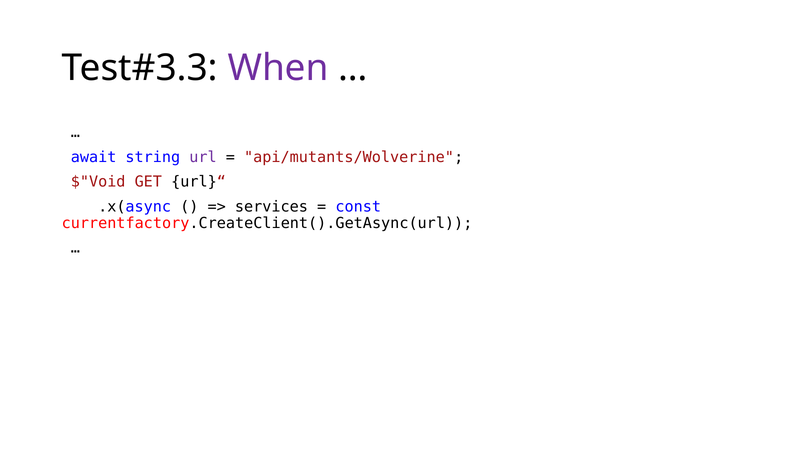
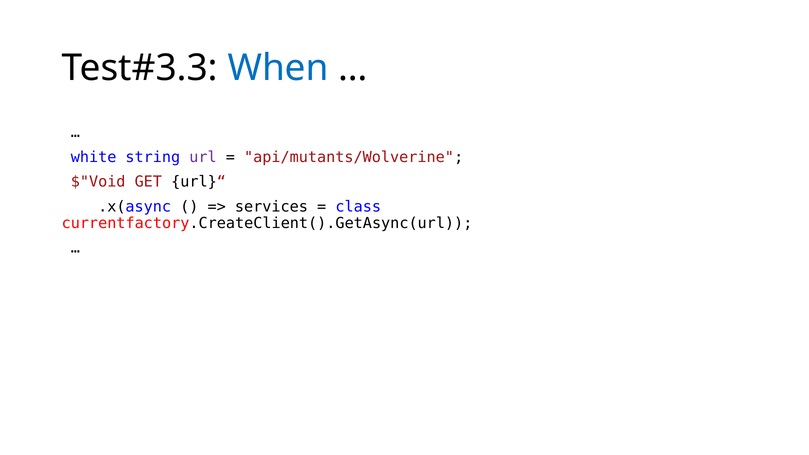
When colour: purple -> blue
await: await -> white
const: const -> class
